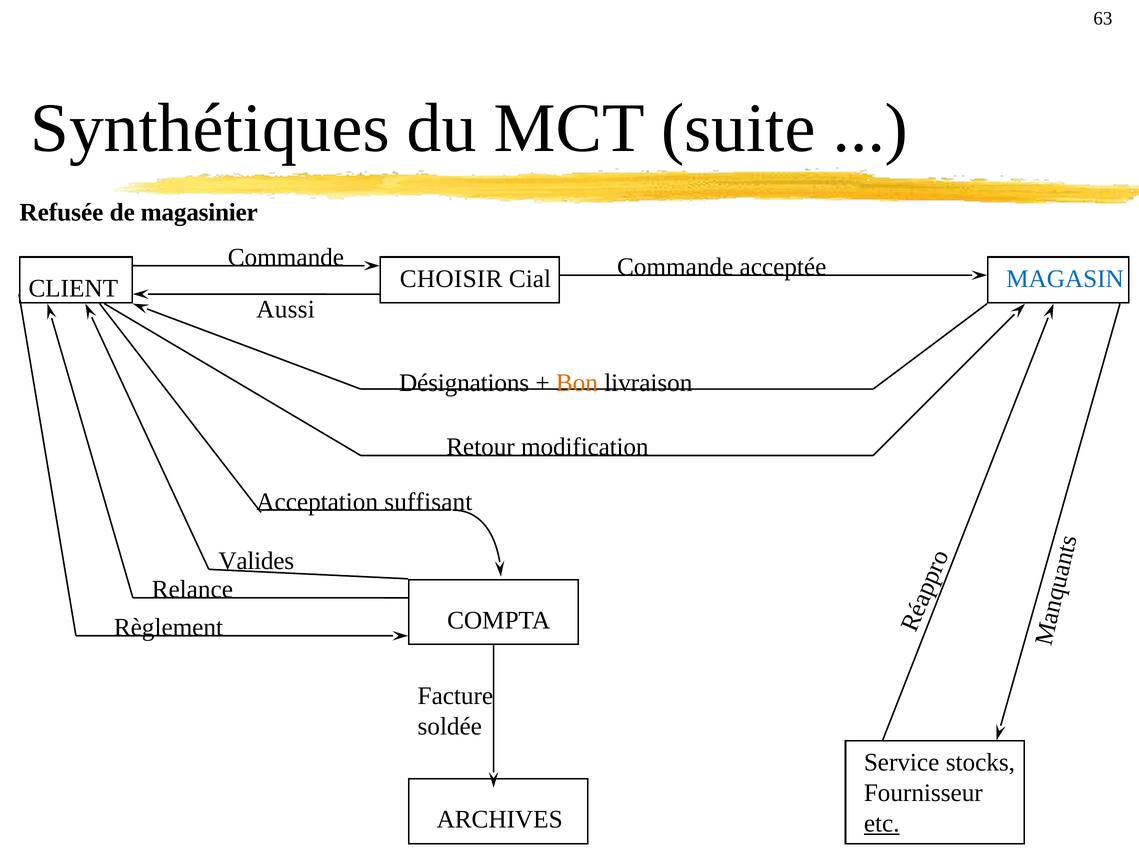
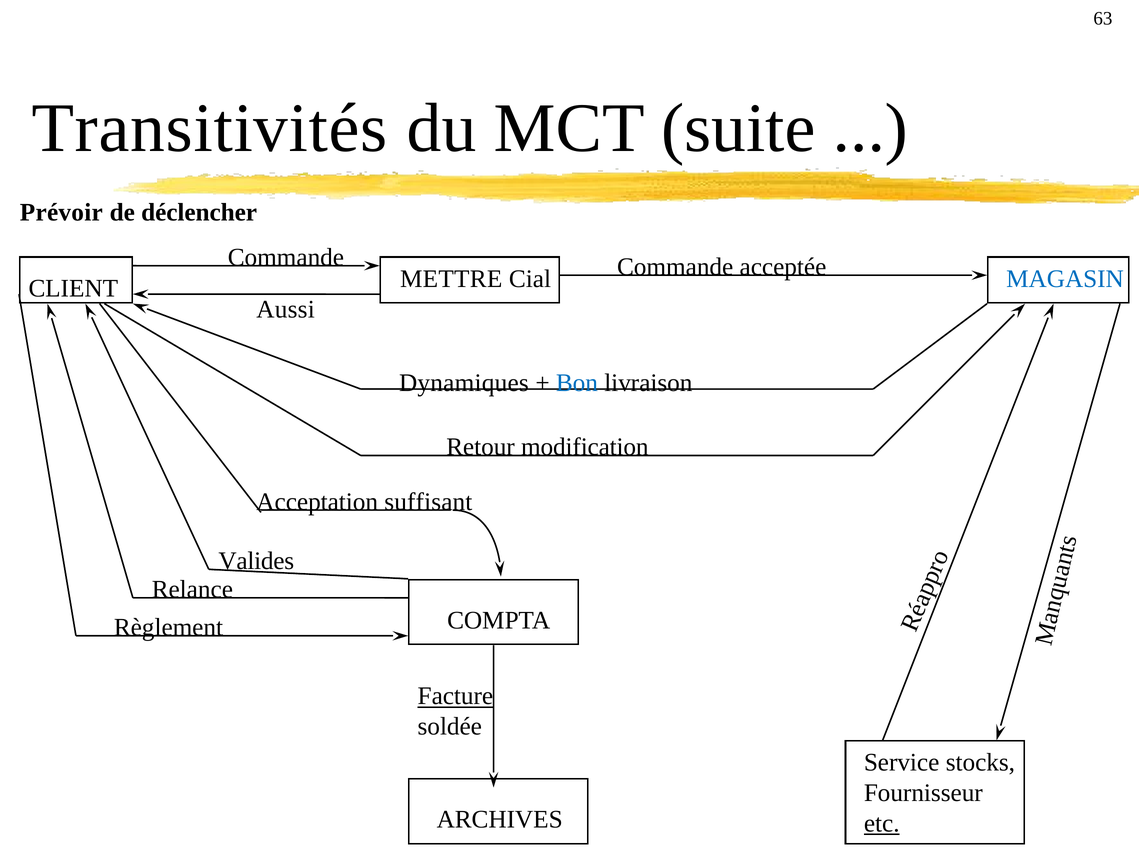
Synthétiques: Synthétiques -> Transitivités
Refusée: Refusée -> Prévoir
magasinier: magasinier -> déclencher
CHOISIR: CHOISIR -> METTRE
Désignations: Désignations -> Dynamiques
Bon colour: orange -> blue
Facture underline: none -> present
